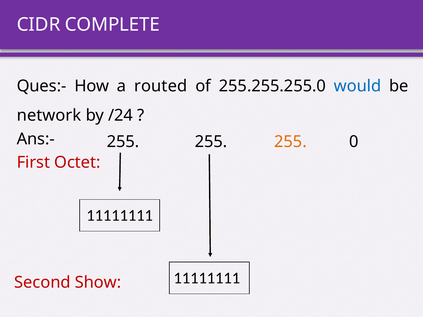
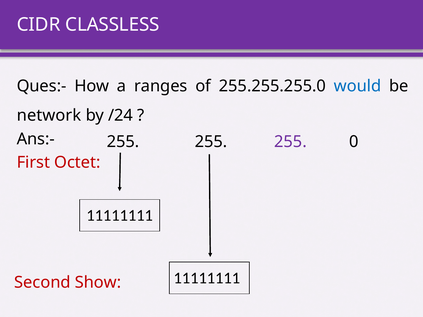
COMPLETE: COMPLETE -> CLASSLESS
routed: routed -> ranges
255 at (290, 142) colour: orange -> purple
